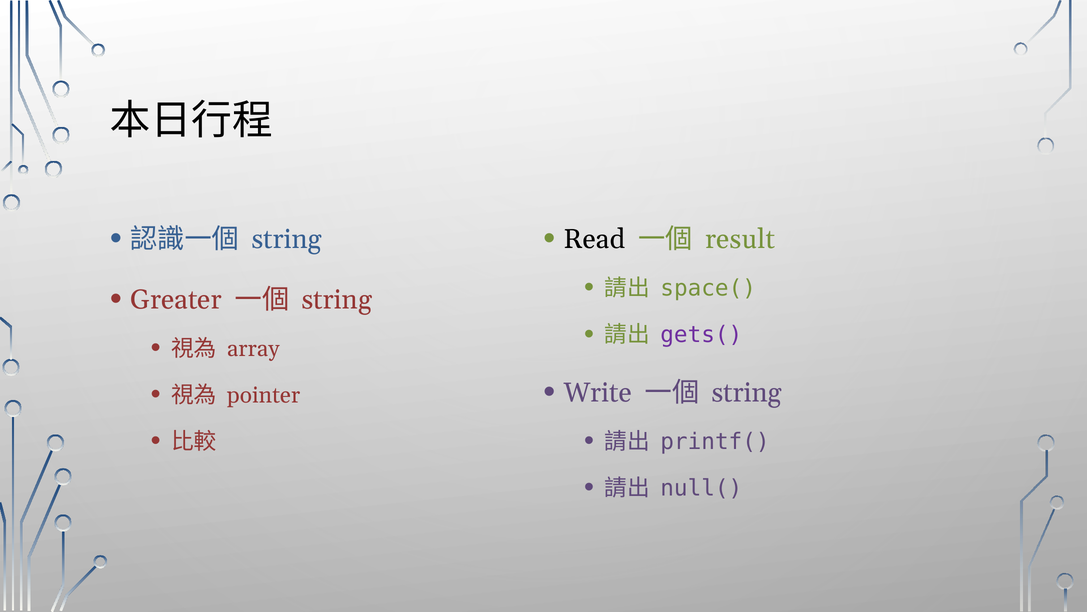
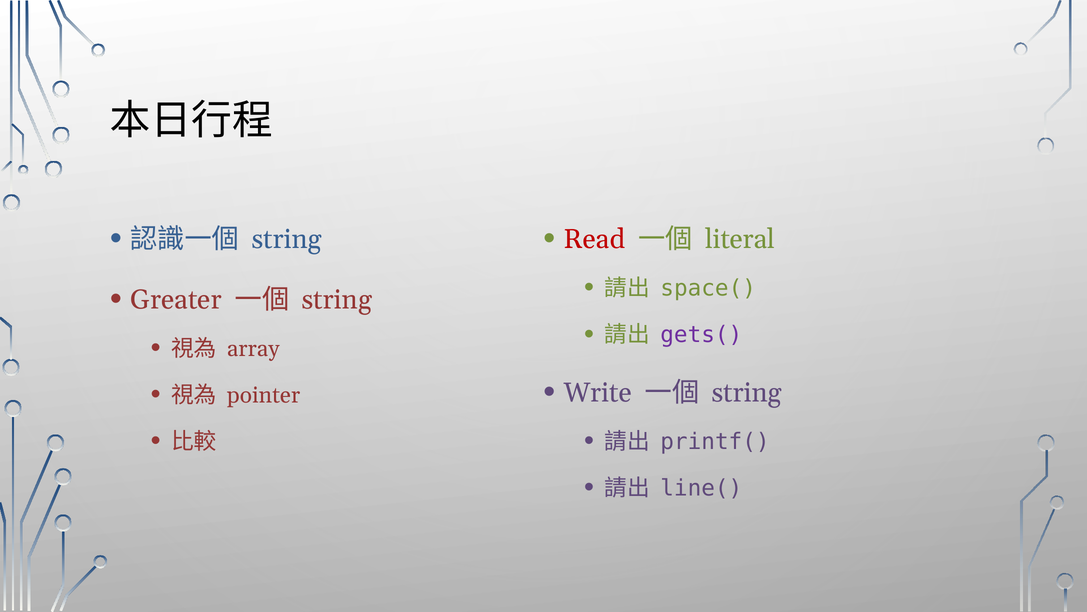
Read colour: black -> red
result: result -> literal
null(: null( -> line(
